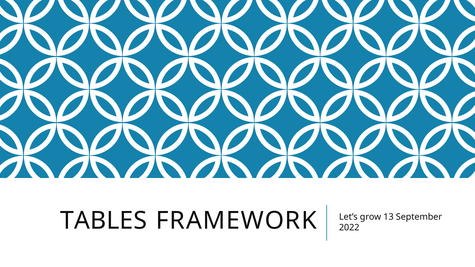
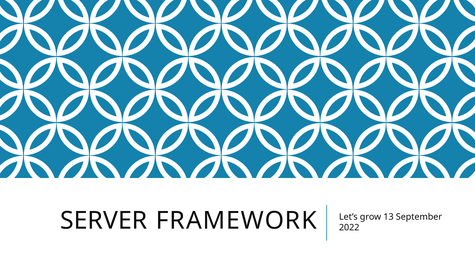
TABLES: TABLES -> SERVER
